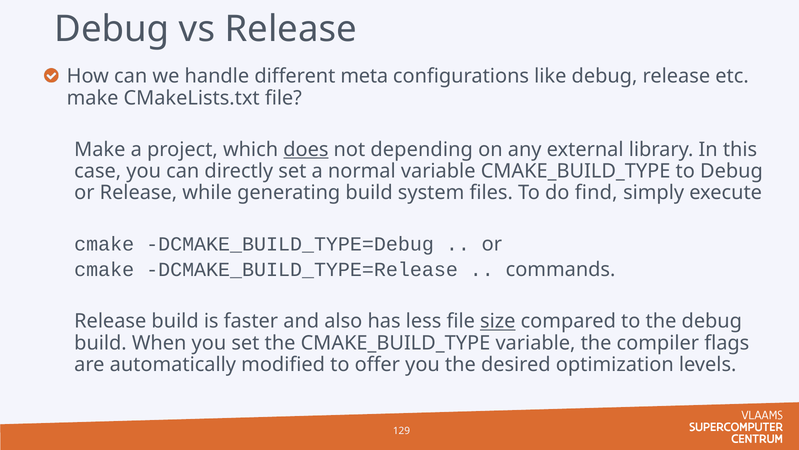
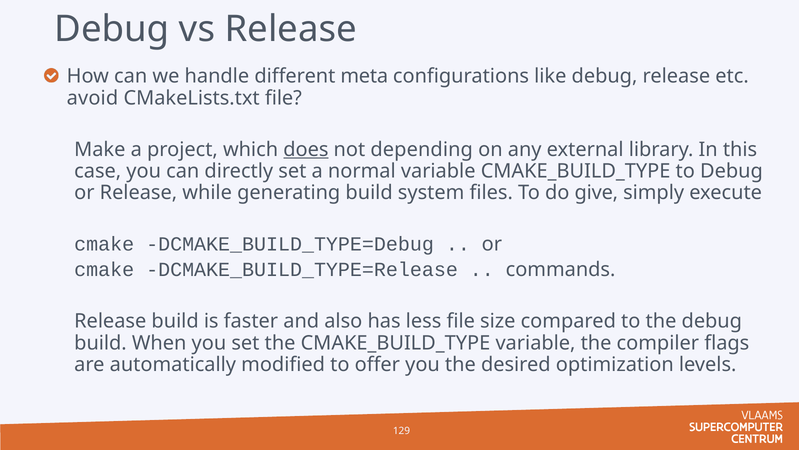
make at (93, 98): make -> avoid
find: find -> give
size underline: present -> none
